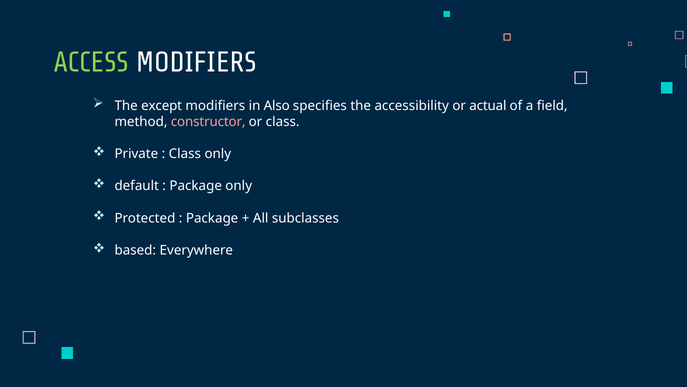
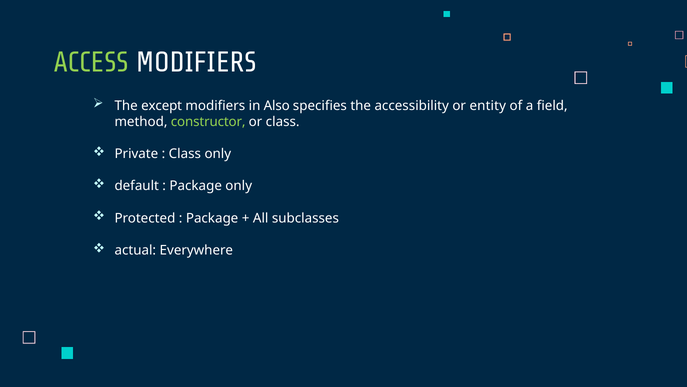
actual: actual -> entity
constructor colour: pink -> light green
based: based -> actual
